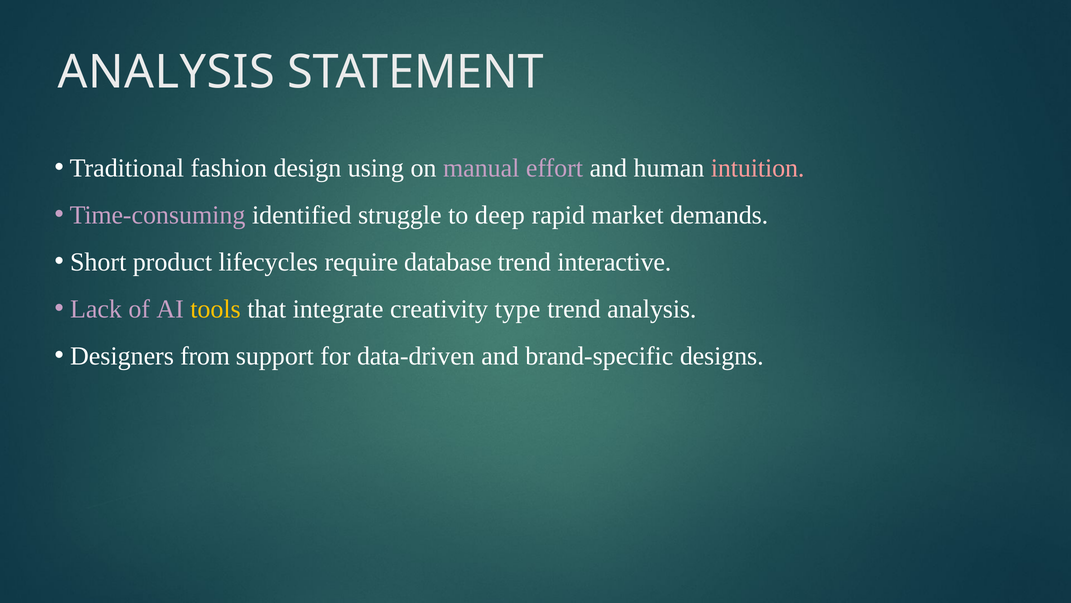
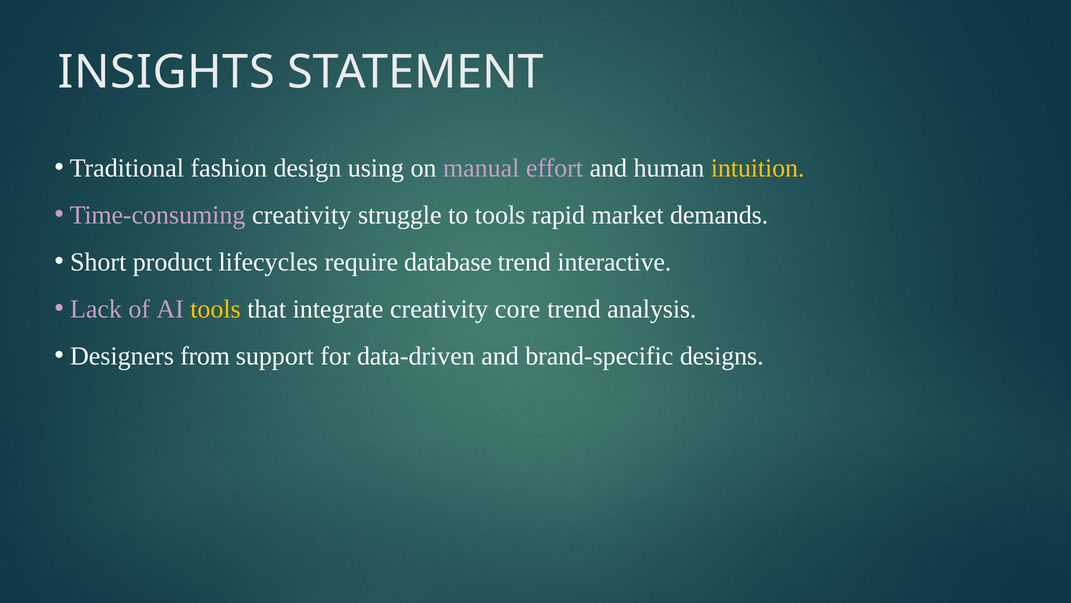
ANALYSIS at (166, 72): ANALYSIS -> INSIGHTS
intuition colour: pink -> yellow
Time-consuming identified: identified -> creativity
to deep: deep -> tools
type: type -> core
